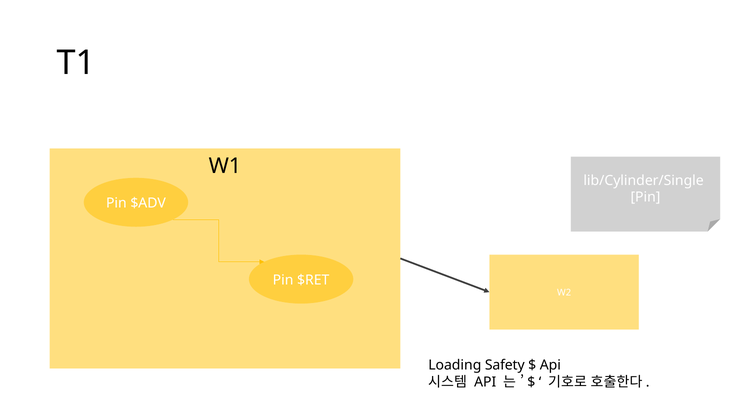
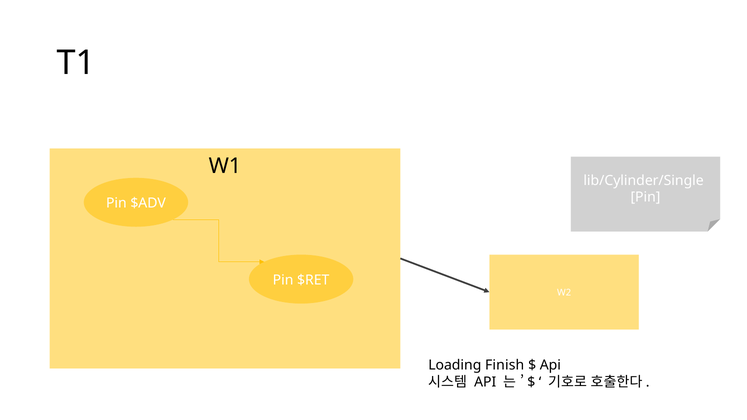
Safety: Safety -> Finish
